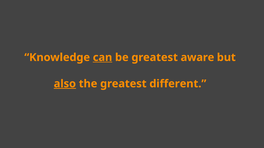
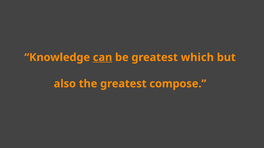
aware: aware -> which
also underline: present -> none
different: different -> compose
